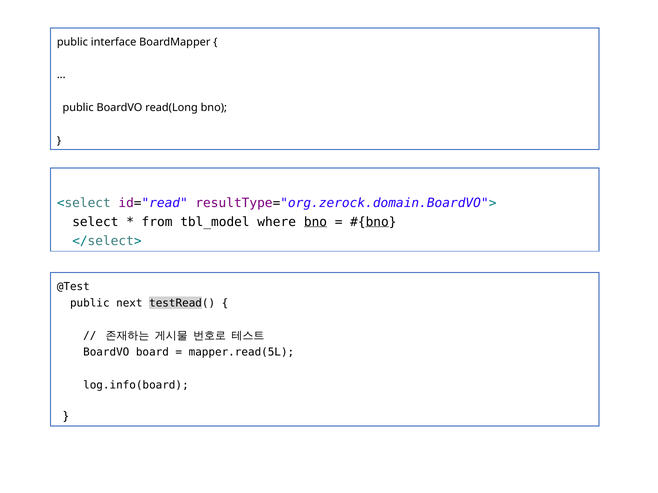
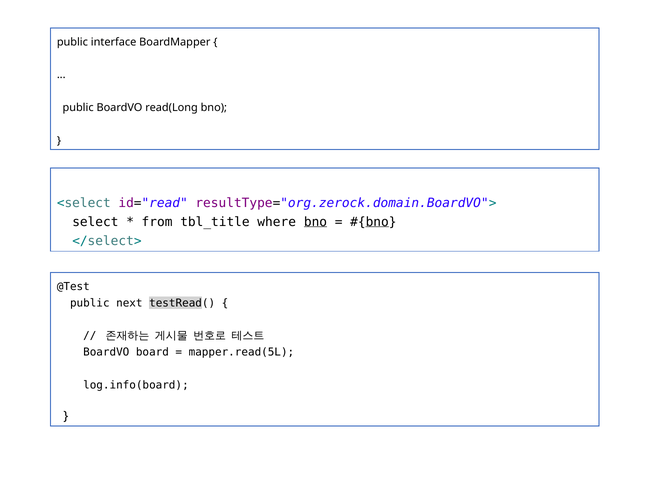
tbl_model: tbl_model -> tbl_title
